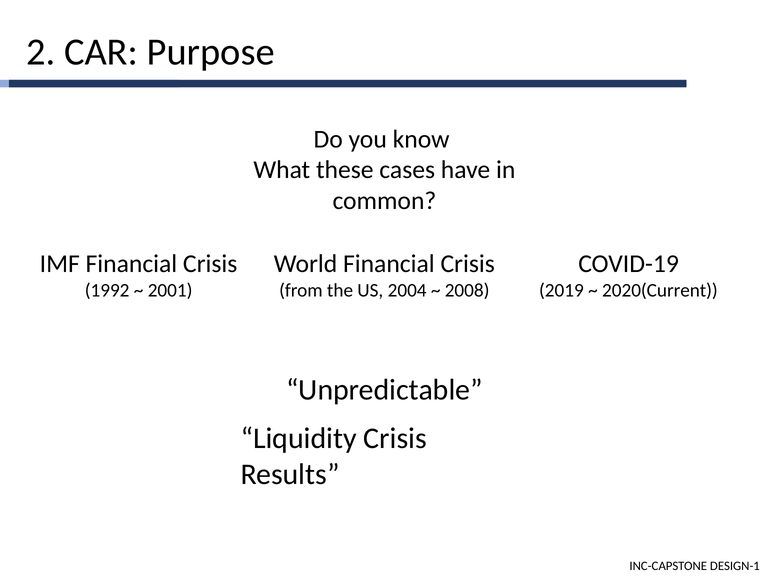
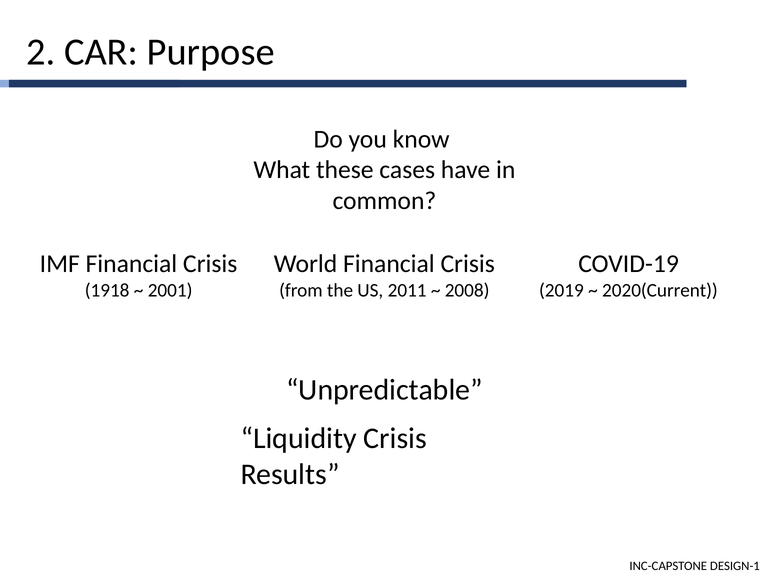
1992: 1992 -> 1918
2004: 2004 -> 2011
